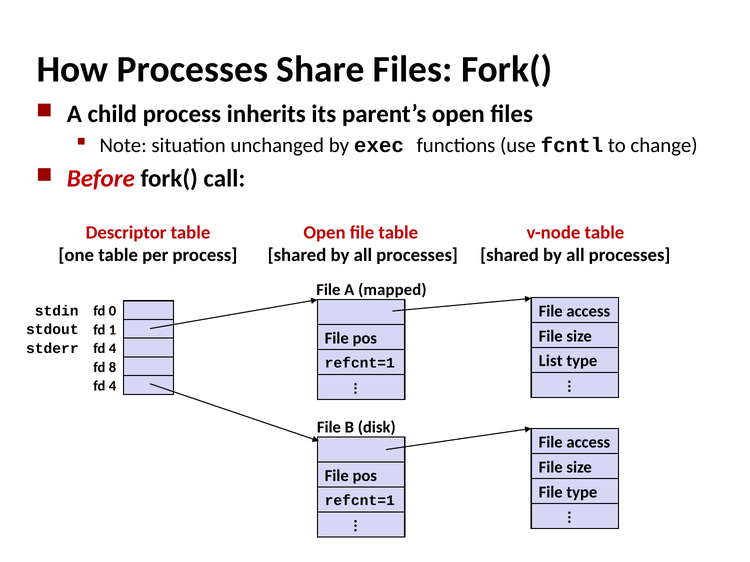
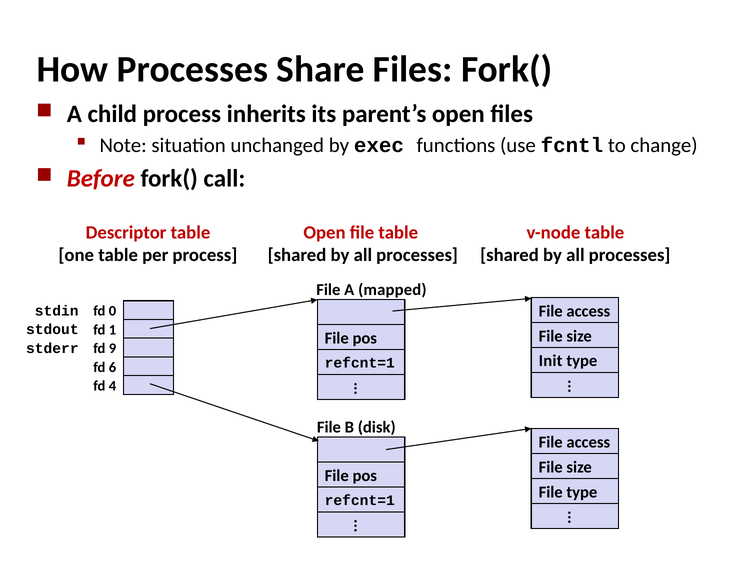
4 at (112, 349): 4 -> 9
List: List -> Init
8: 8 -> 6
